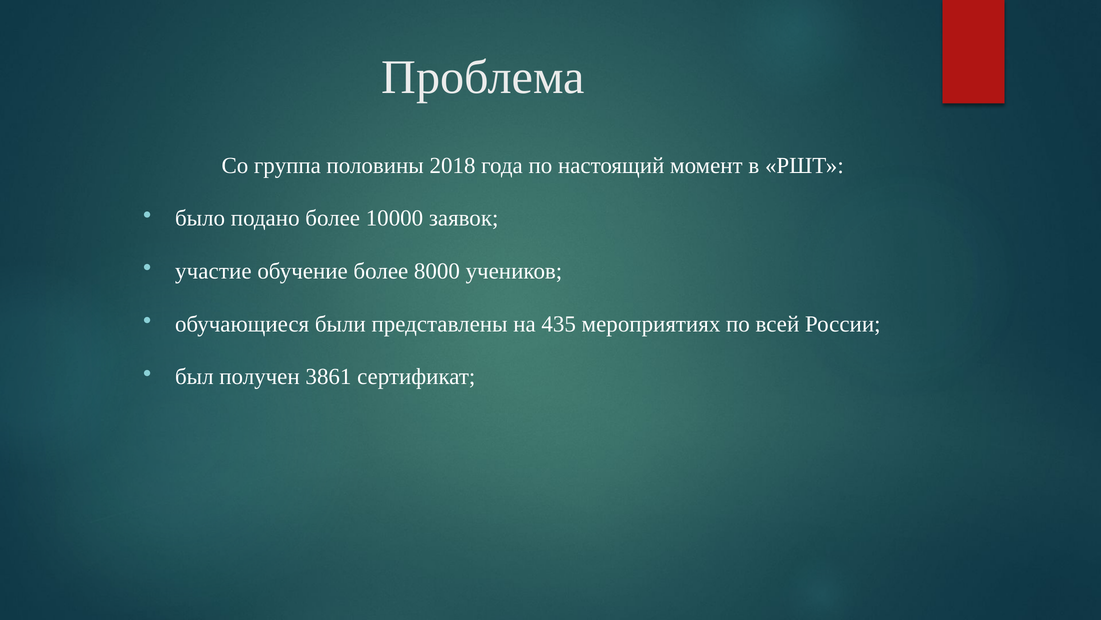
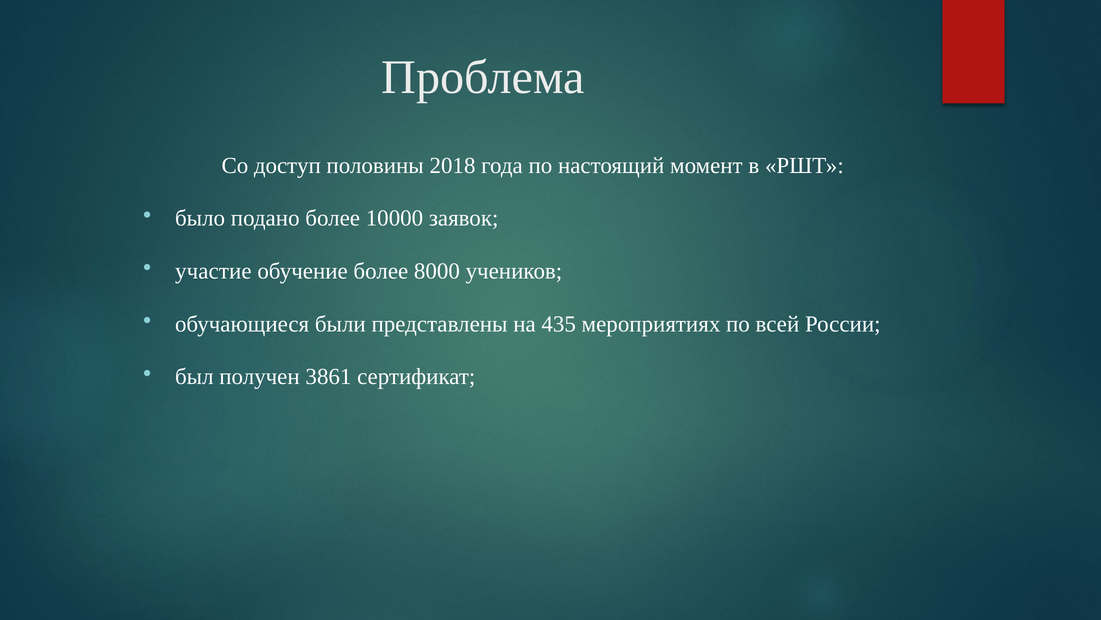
группа: группа -> доступ
